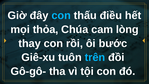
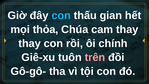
điều: điều -> gian
cam lòng: lòng -> thay
bước: bước -> chính
trên colour: light blue -> pink
